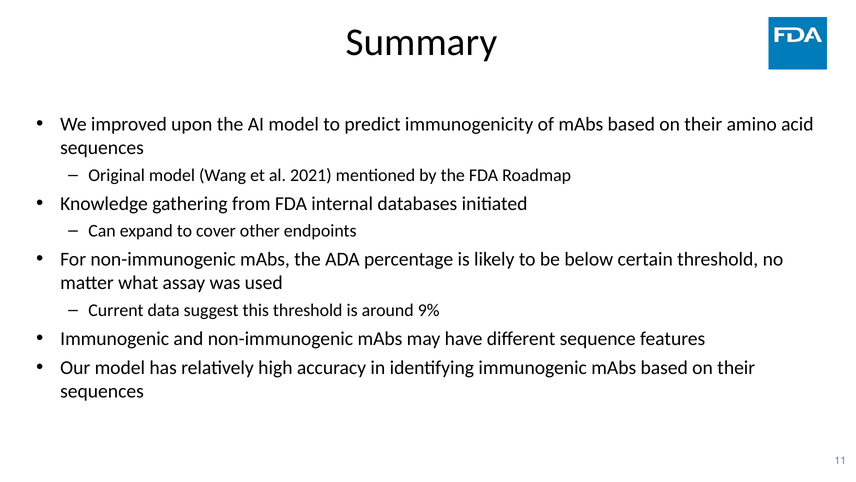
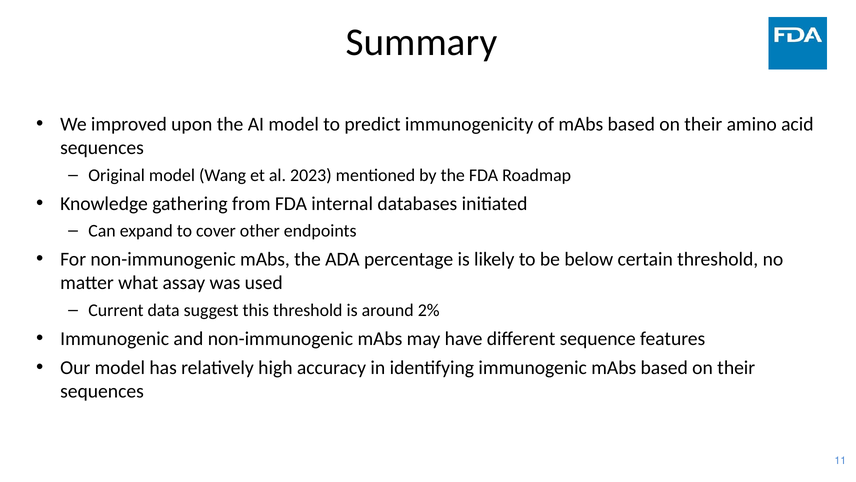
2021: 2021 -> 2023
9%: 9% -> 2%
